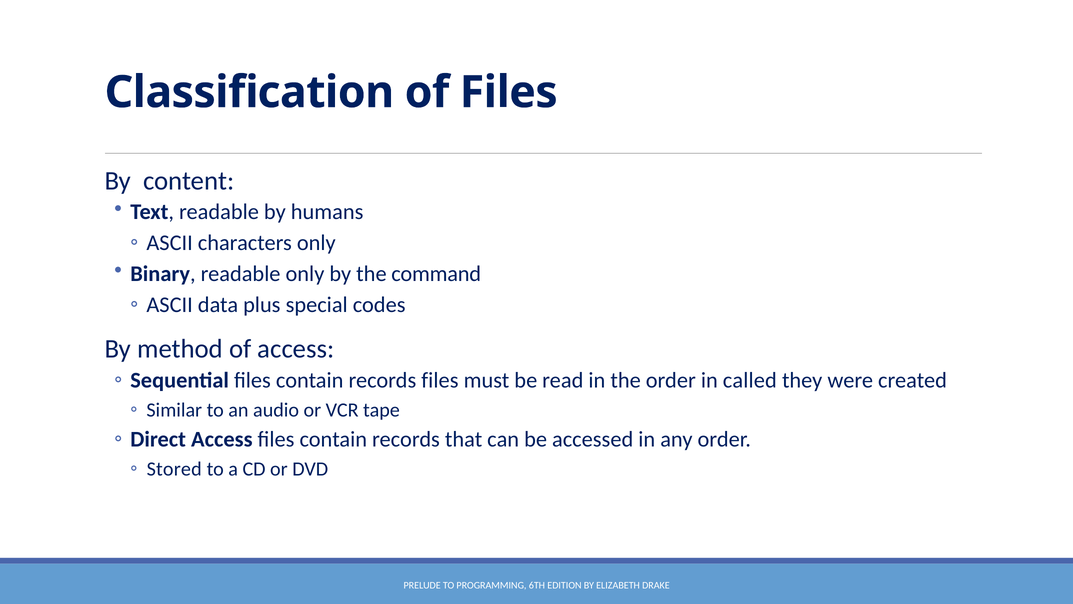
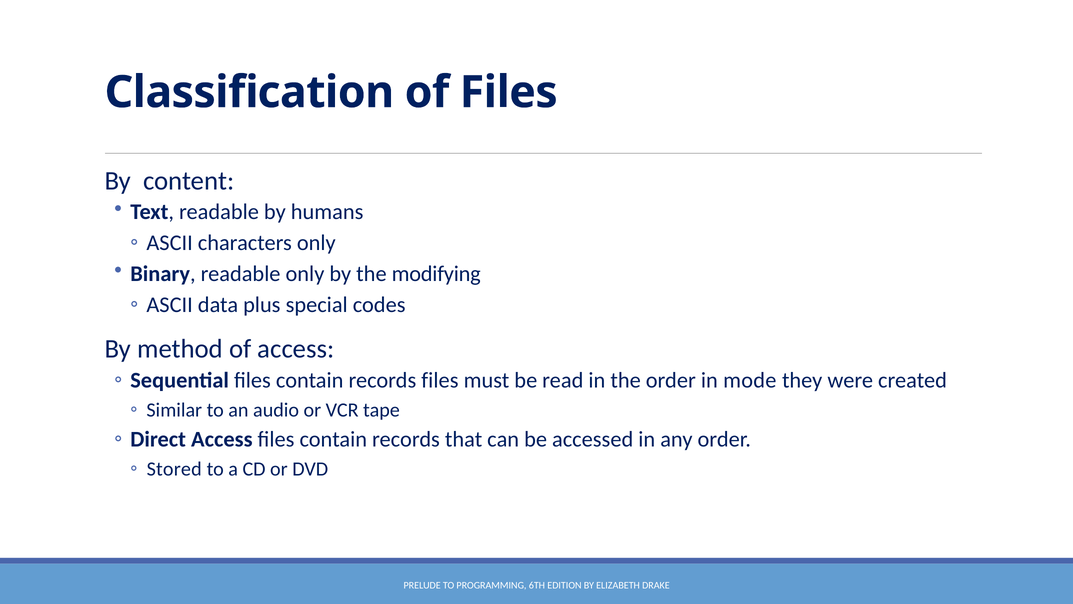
command: command -> modifying
called: called -> mode
